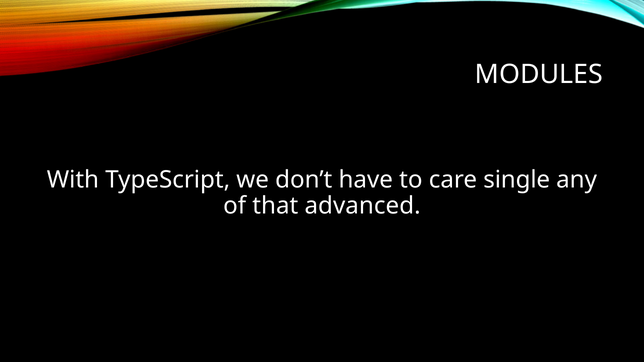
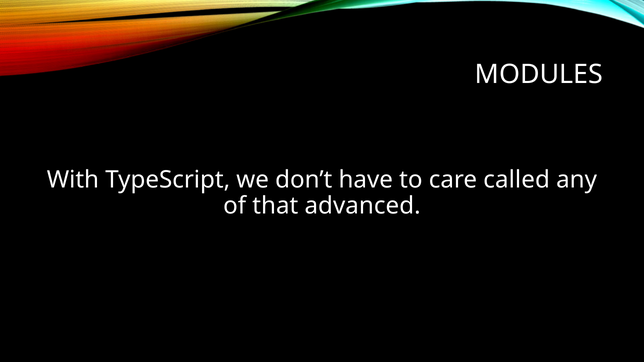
single: single -> called
